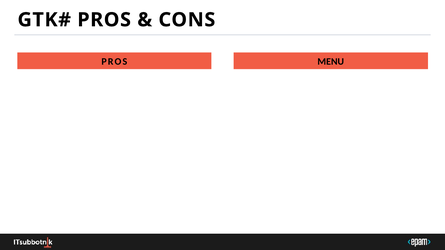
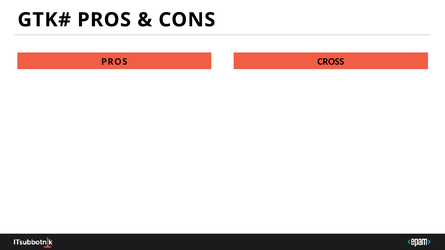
MENU: MENU -> CROSS
